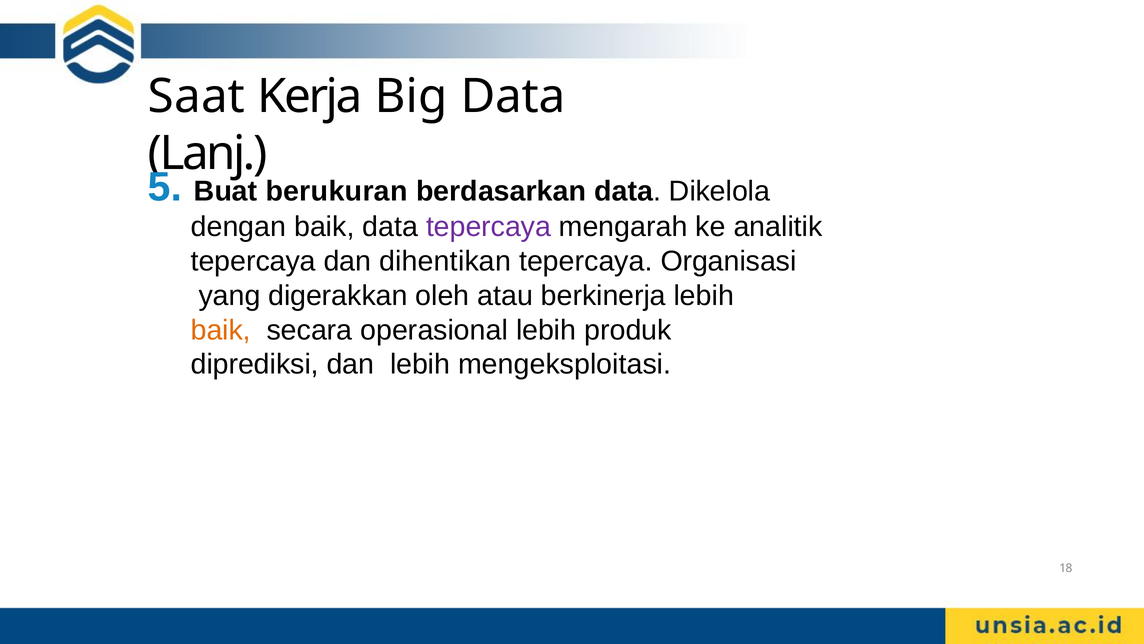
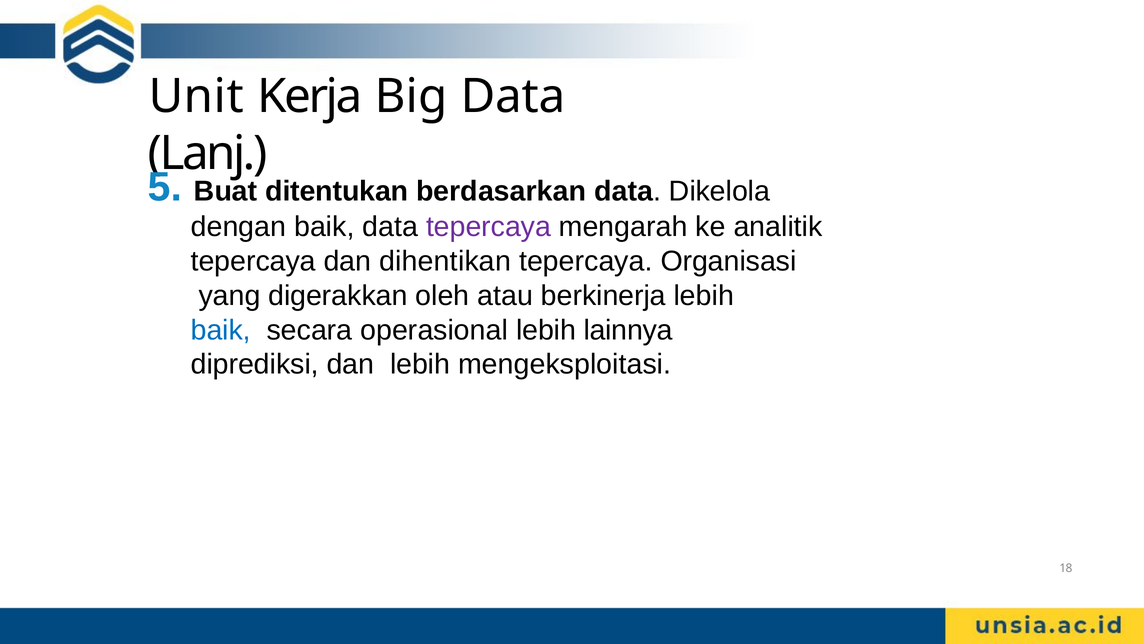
Saat: Saat -> Unit
berukuran: berukuran -> ditentukan
baik at (221, 330) colour: orange -> blue
produk: produk -> lainnya
